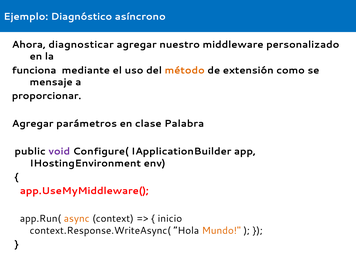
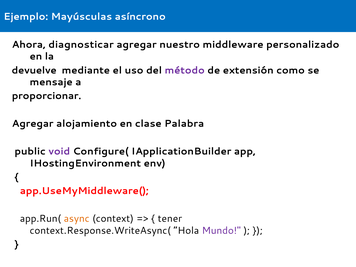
Diagnóstico: Diagnóstico -> Mayúsculas
funciona: funciona -> devuelve
método colour: orange -> purple
parámetros: parámetros -> alojamiento
inicio: inicio -> tener
Mundo colour: orange -> purple
